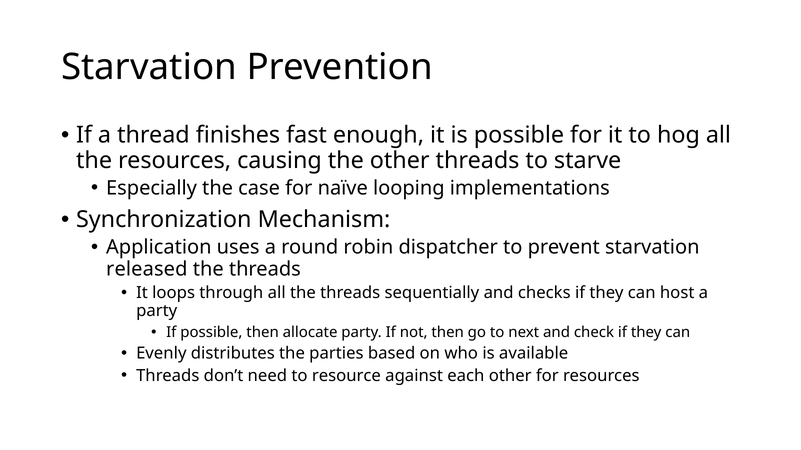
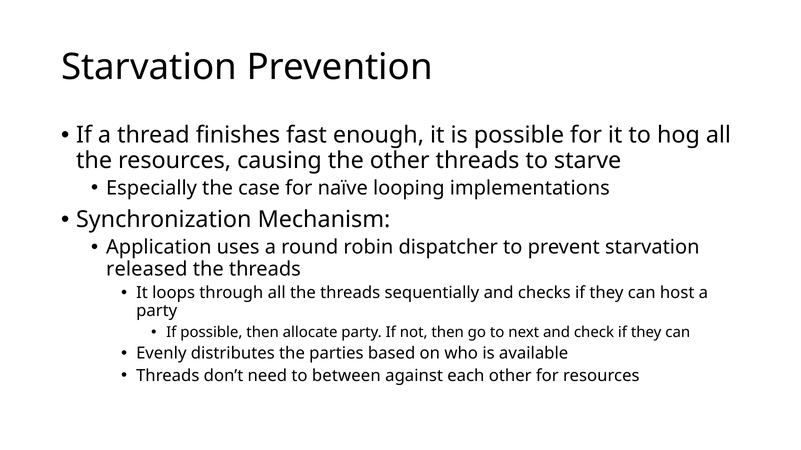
resource: resource -> between
